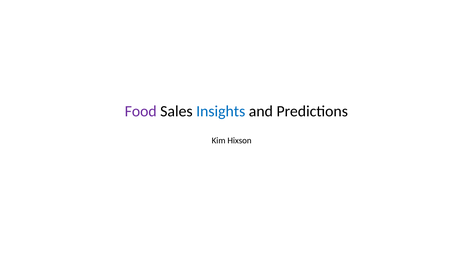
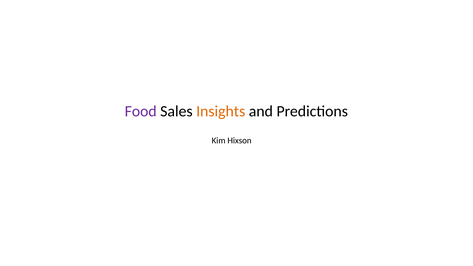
Insights colour: blue -> orange
